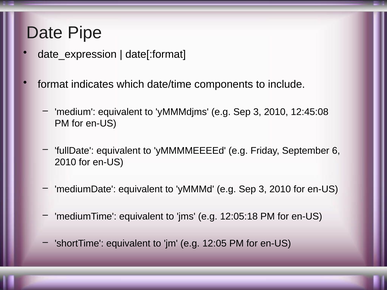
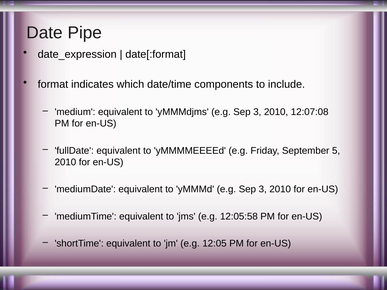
12:45:08: 12:45:08 -> 12:07:08
6: 6 -> 5
12:05:18: 12:05:18 -> 12:05:58
